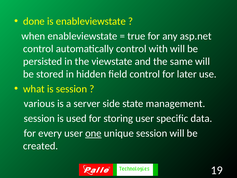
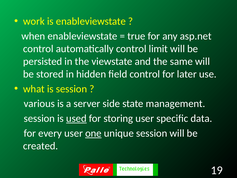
done: done -> work
with: with -> limit
used underline: none -> present
